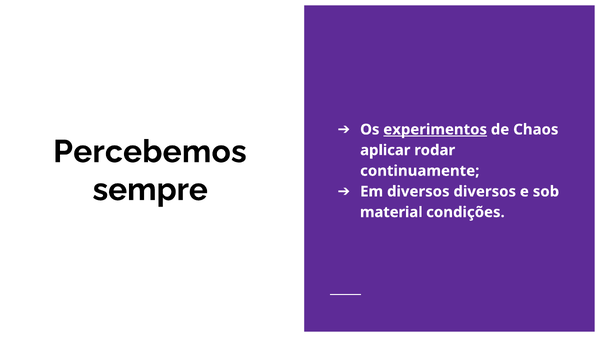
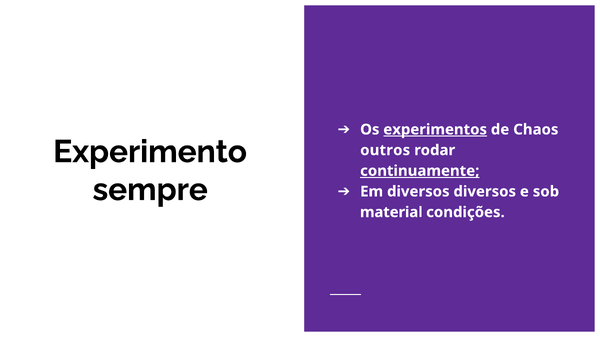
Percebemos: Percebemos -> Experimento
aplicar: aplicar -> outros
continuamente underline: none -> present
